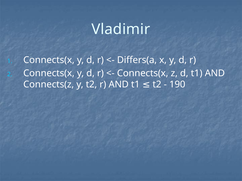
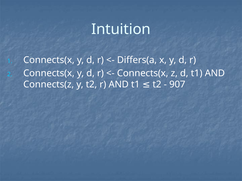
Vladimir: Vladimir -> Intuition
190: 190 -> 907
